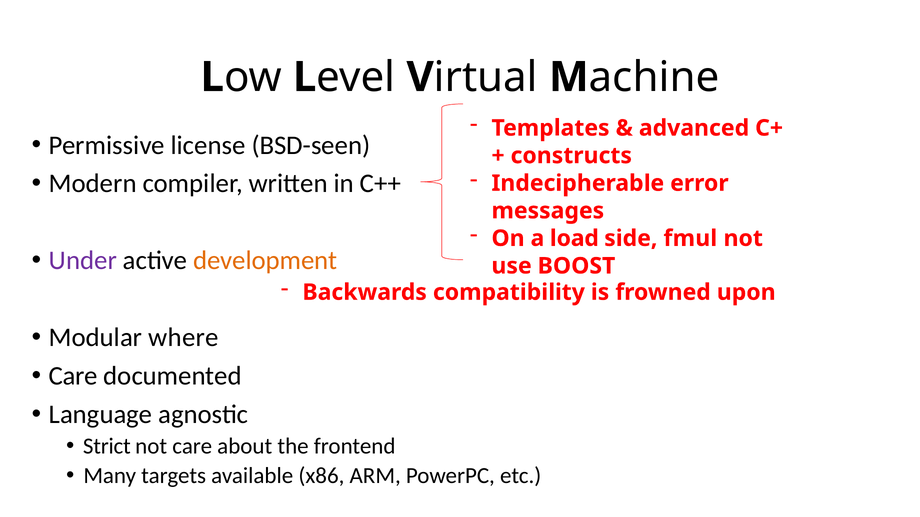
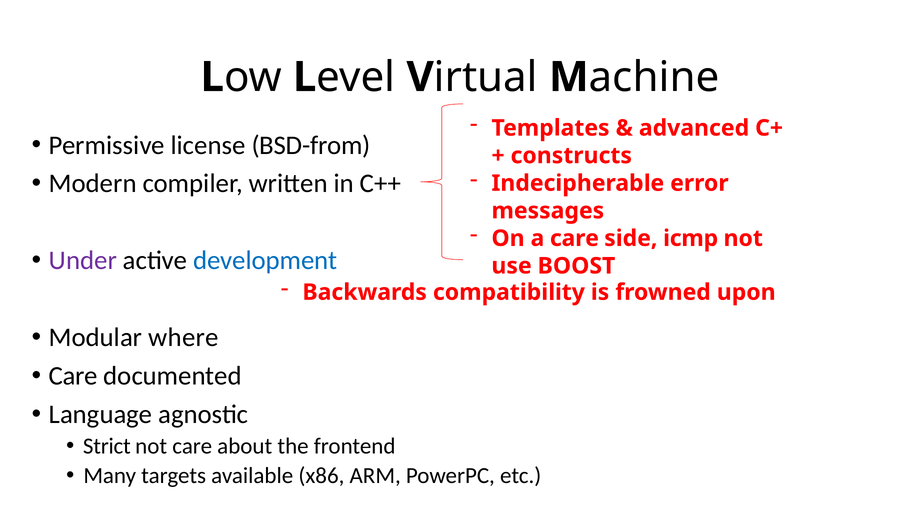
BSD-seen: BSD-seen -> BSD-from
a load: load -> care
fmul: fmul -> icmp
development colour: orange -> blue
